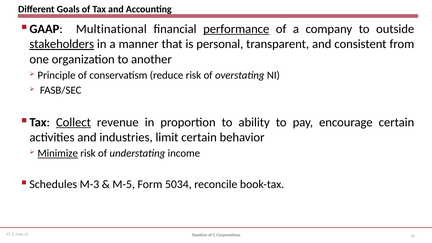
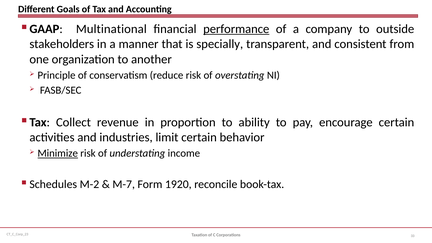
stakeholders underline: present -> none
personal: personal -> specially
Collect underline: present -> none
M-3: M-3 -> M-2
M-5: M-5 -> M-7
5034: 5034 -> 1920
